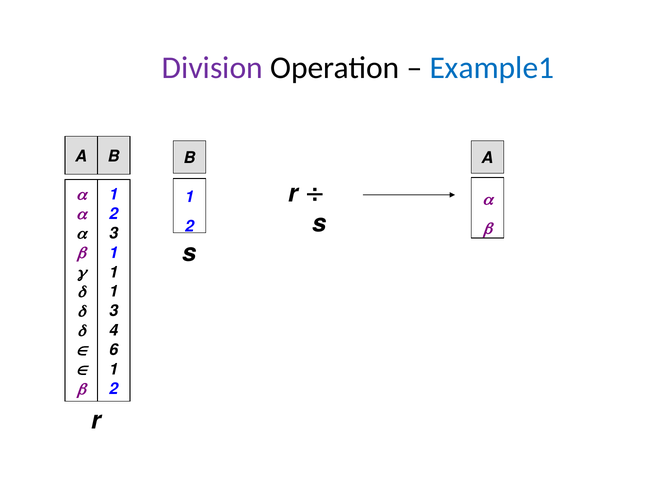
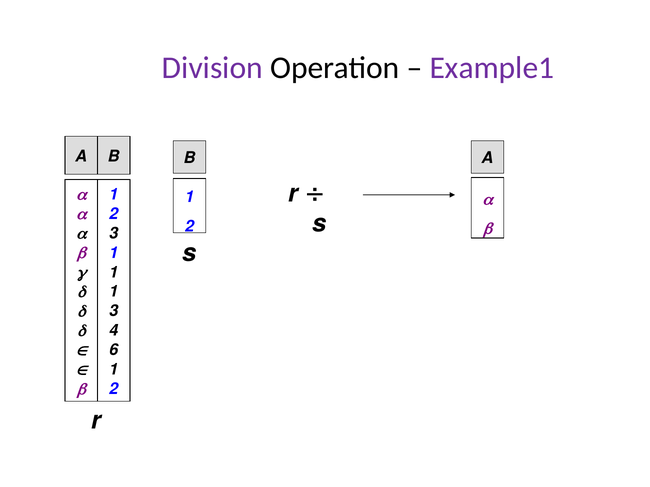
Example1 colour: blue -> purple
